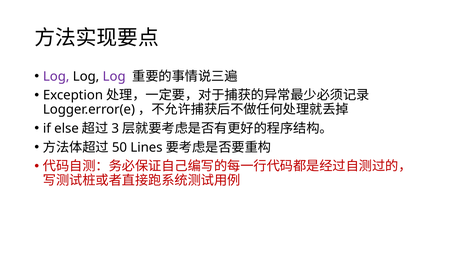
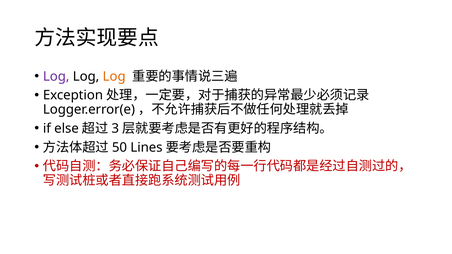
Log at (114, 76) colour: purple -> orange
